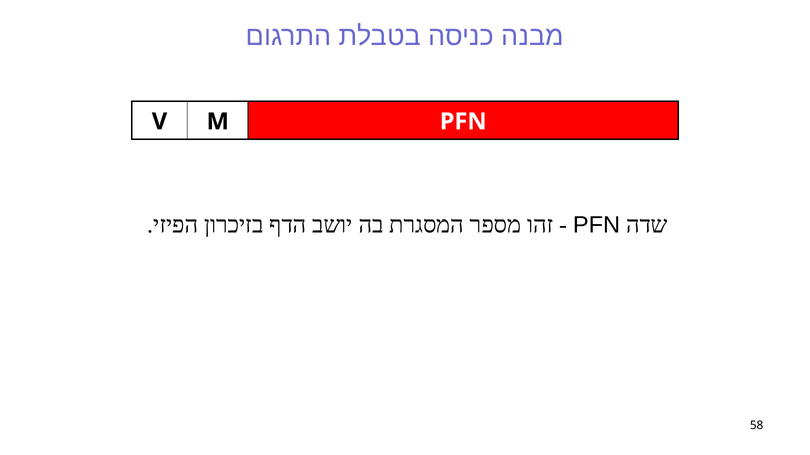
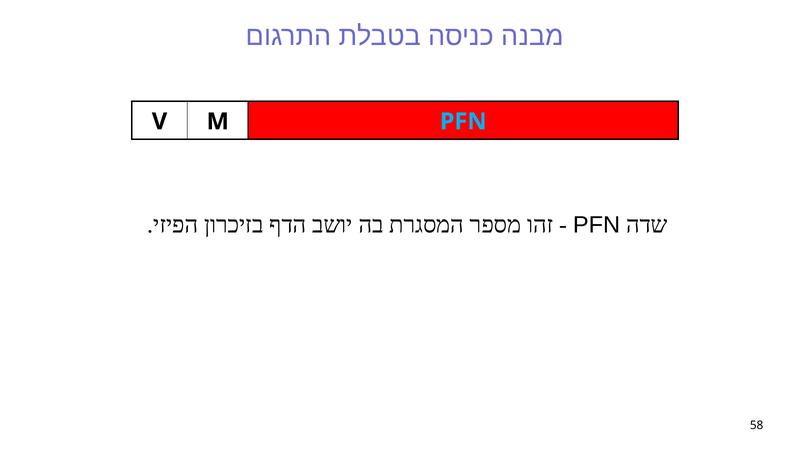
PFN at (463, 122) colour: white -> light blue
